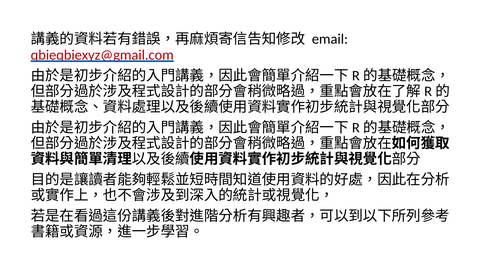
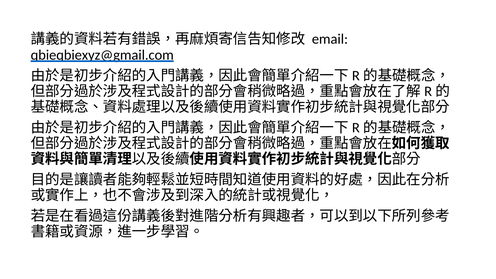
qbieqbiexyz@gmail.com colour: red -> black
